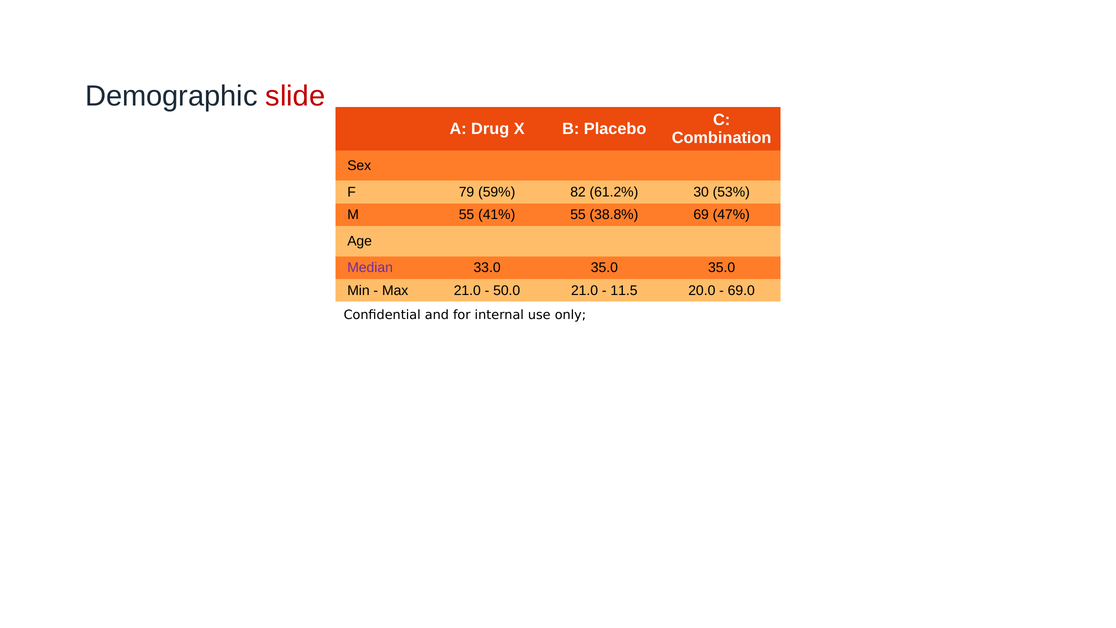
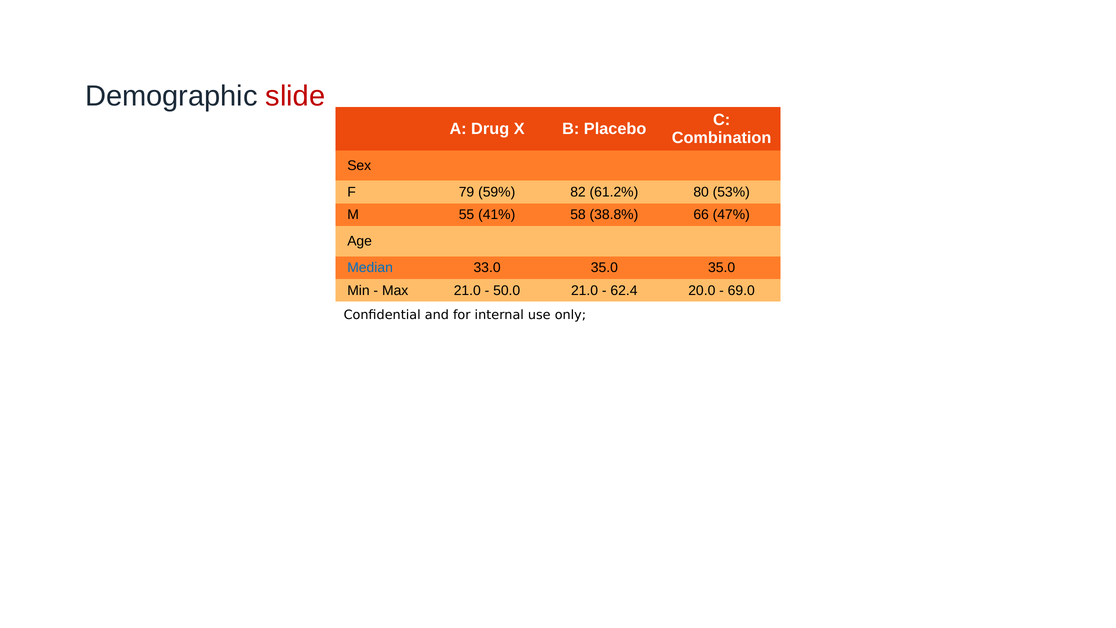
30: 30 -> 80
41% 55: 55 -> 58
69: 69 -> 66
Median colour: purple -> blue
11.5: 11.5 -> 62.4
